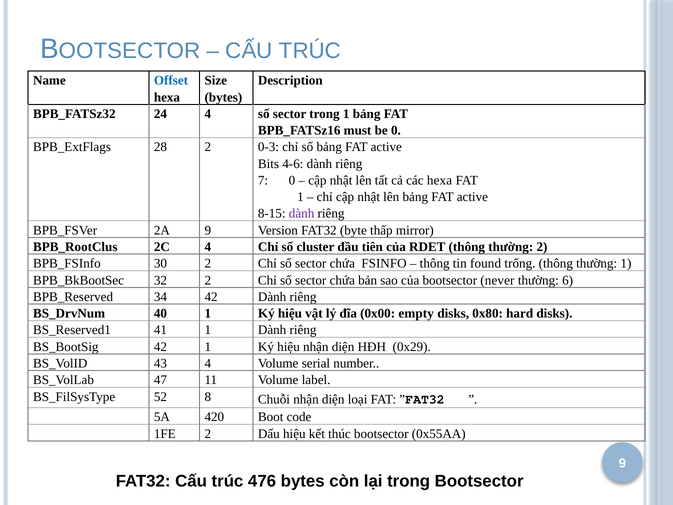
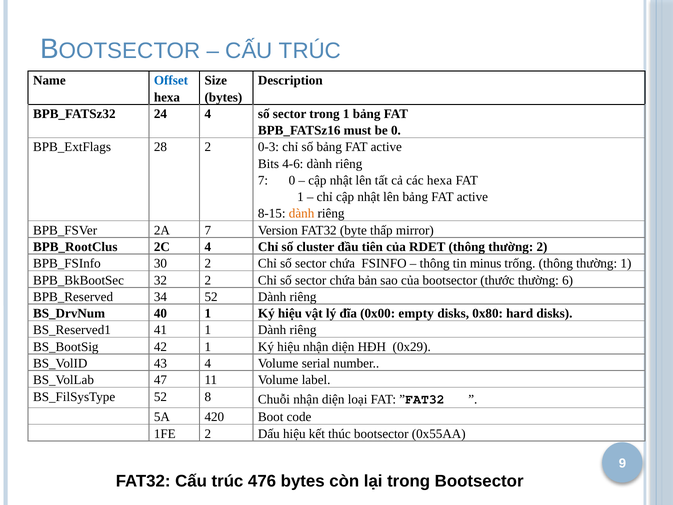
dành at (302, 214) colour: purple -> orange
2A 9: 9 -> 7
found: found -> minus
never: never -> thước
34 42: 42 -> 52
